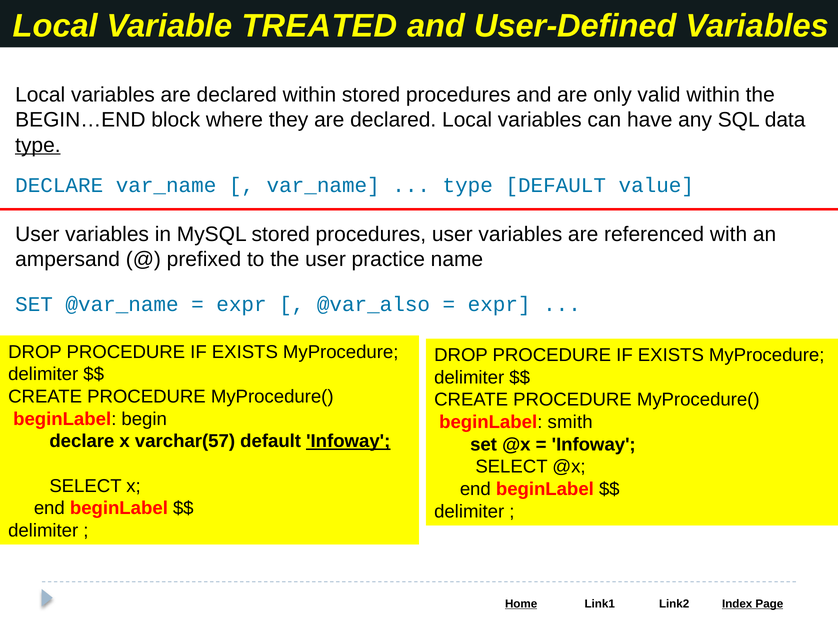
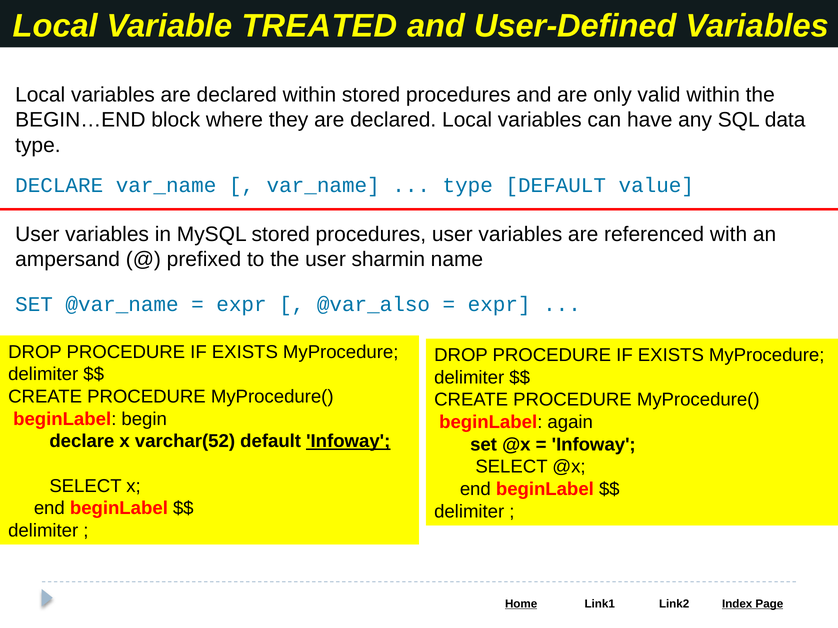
type at (38, 145) underline: present -> none
practice: practice -> sharmin
smith: smith -> again
varchar(57: varchar(57 -> varchar(52
